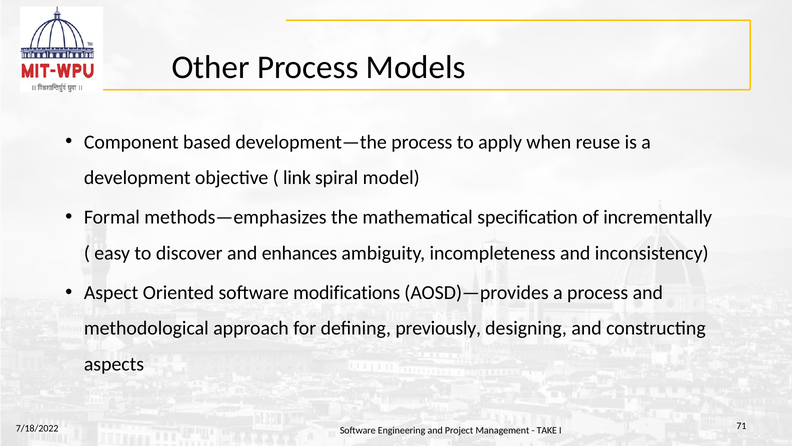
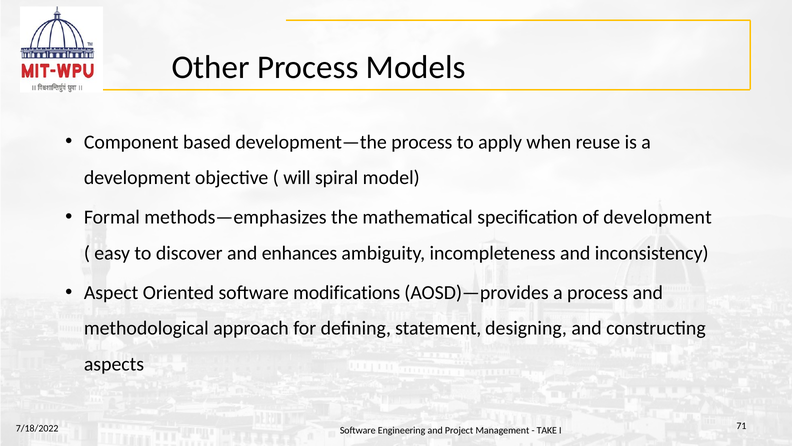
link: link -> will
of incrementally: incrementally -> development
previously: previously -> statement
